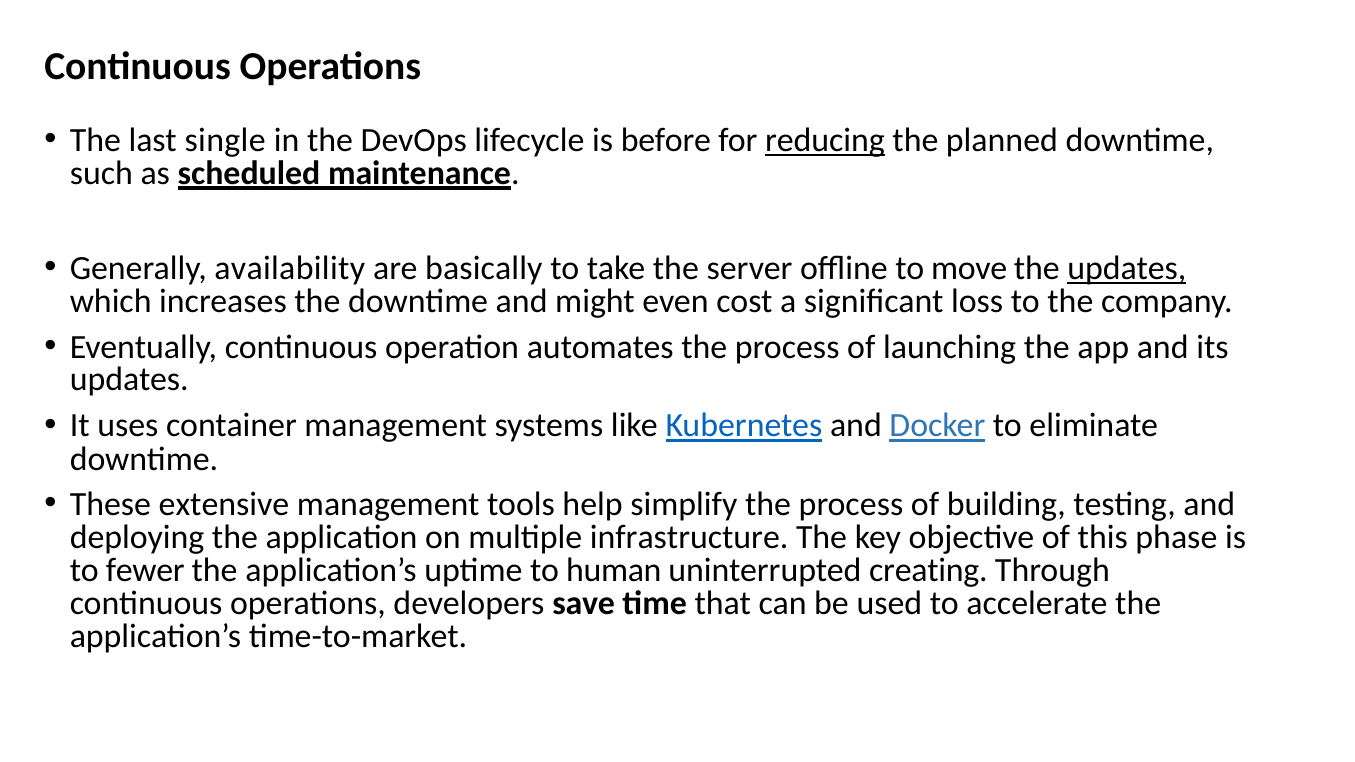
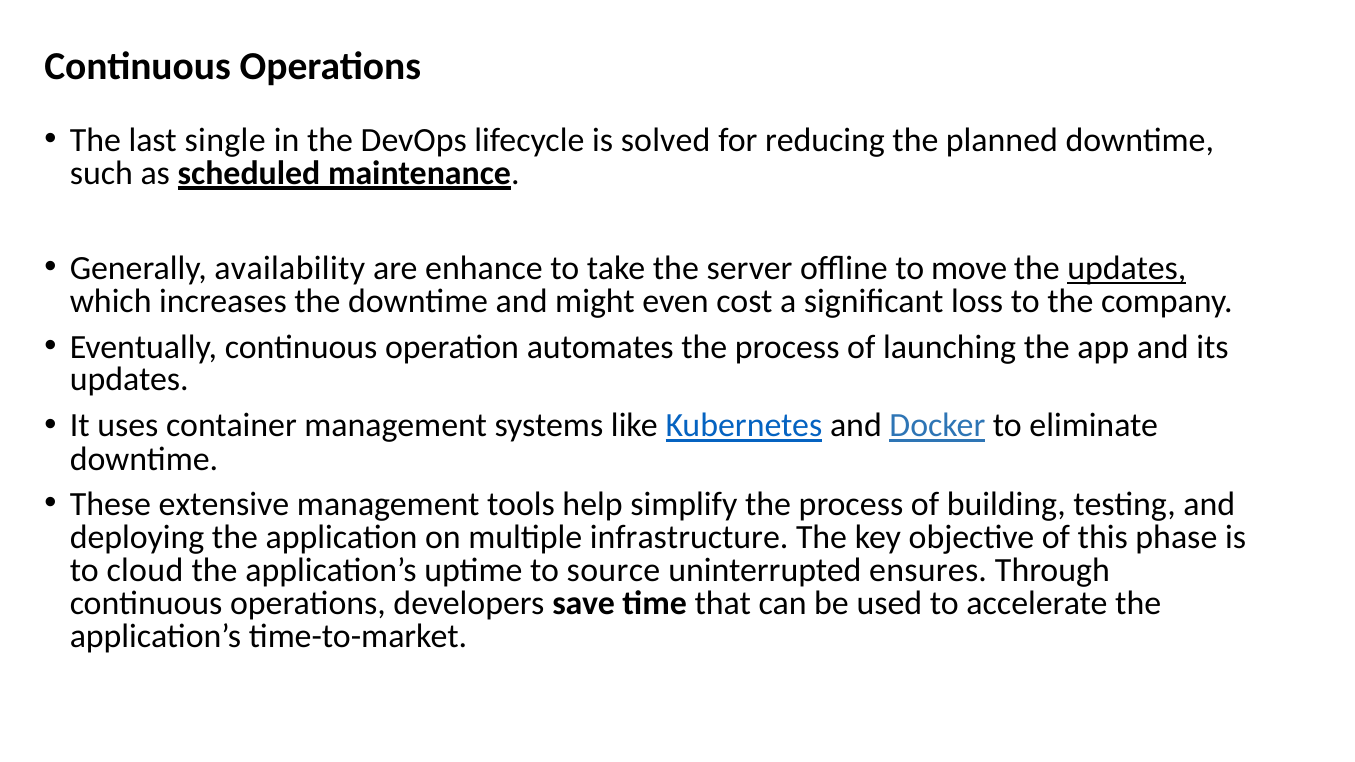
before: before -> solved
reducing underline: present -> none
basically: basically -> enhance
fewer: fewer -> cloud
human: human -> source
creating: creating -> ensures
